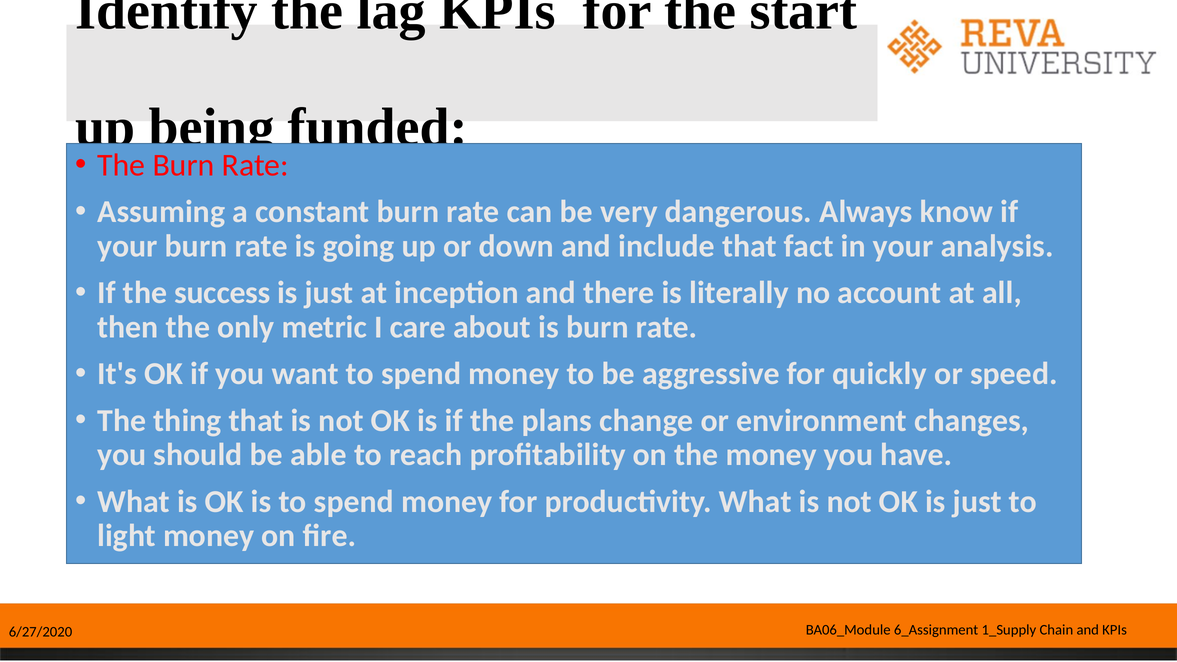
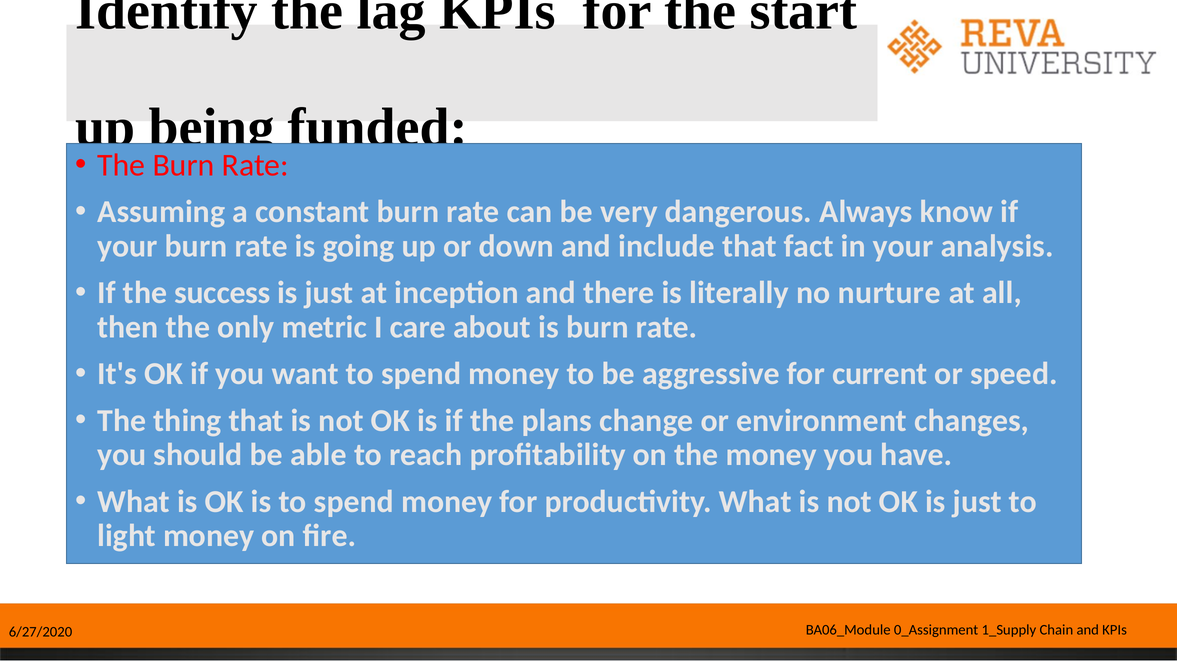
account: account -> nurture
quickly: quickly -> current
6_Assignment: 6_Assignment -> 0_Assignment
